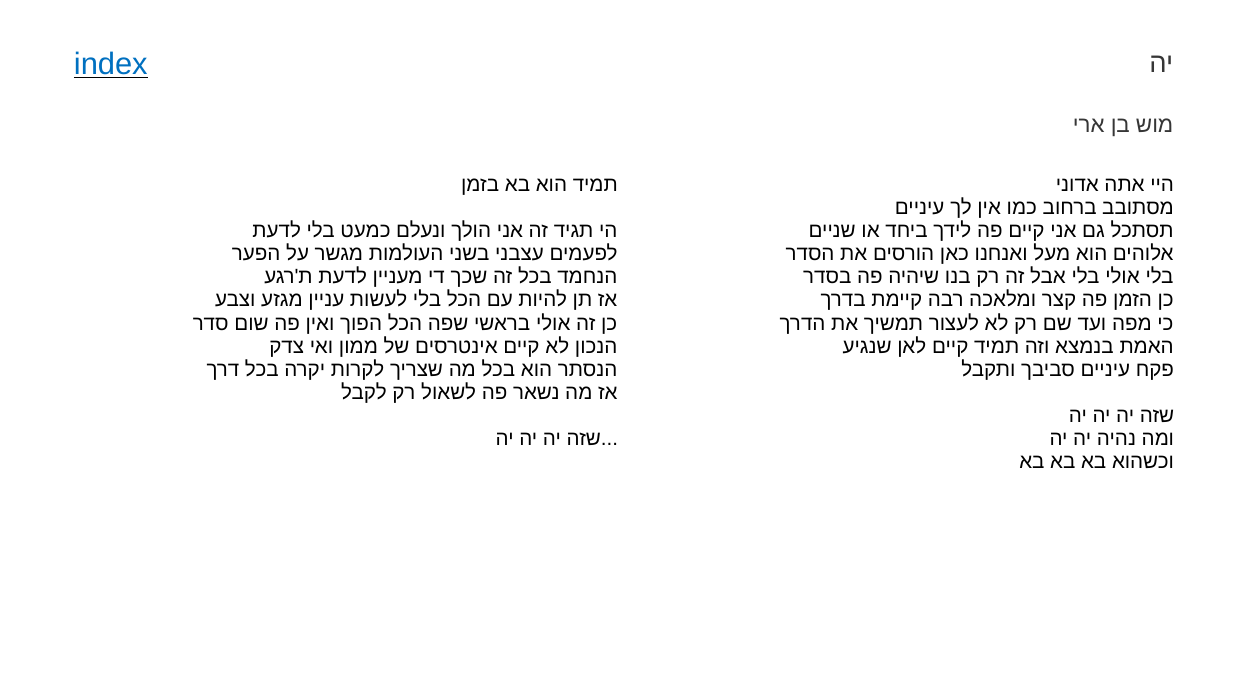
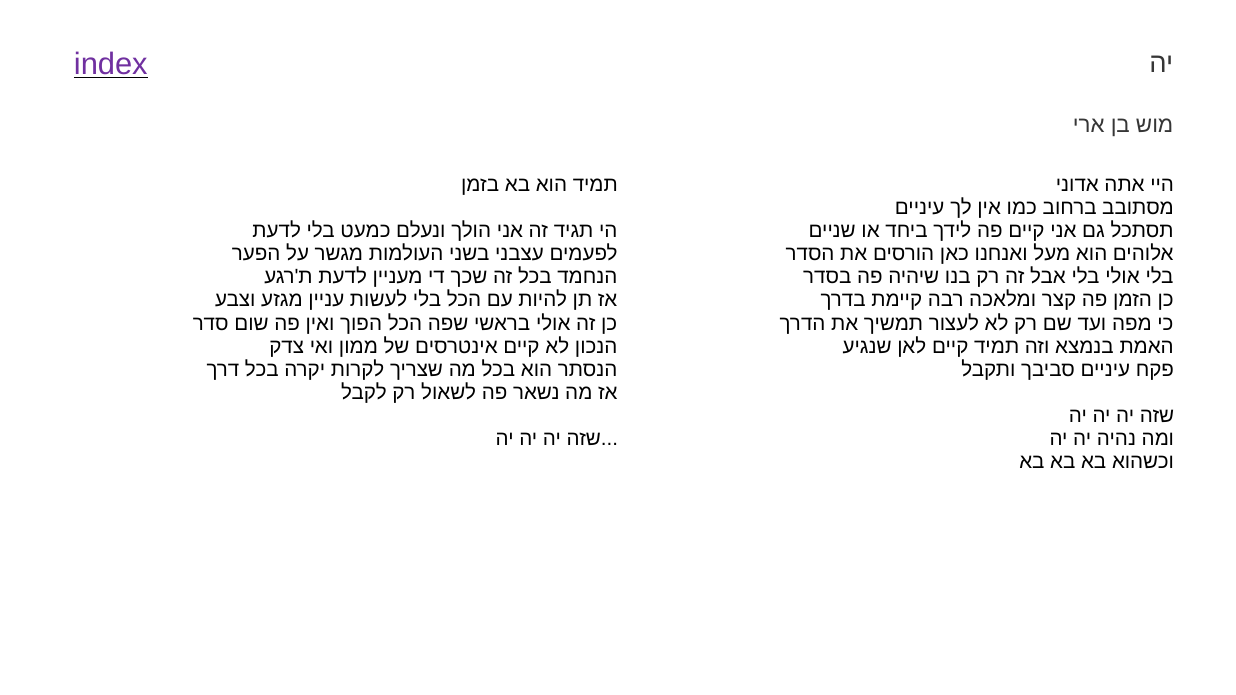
index colour: blue -> purple
